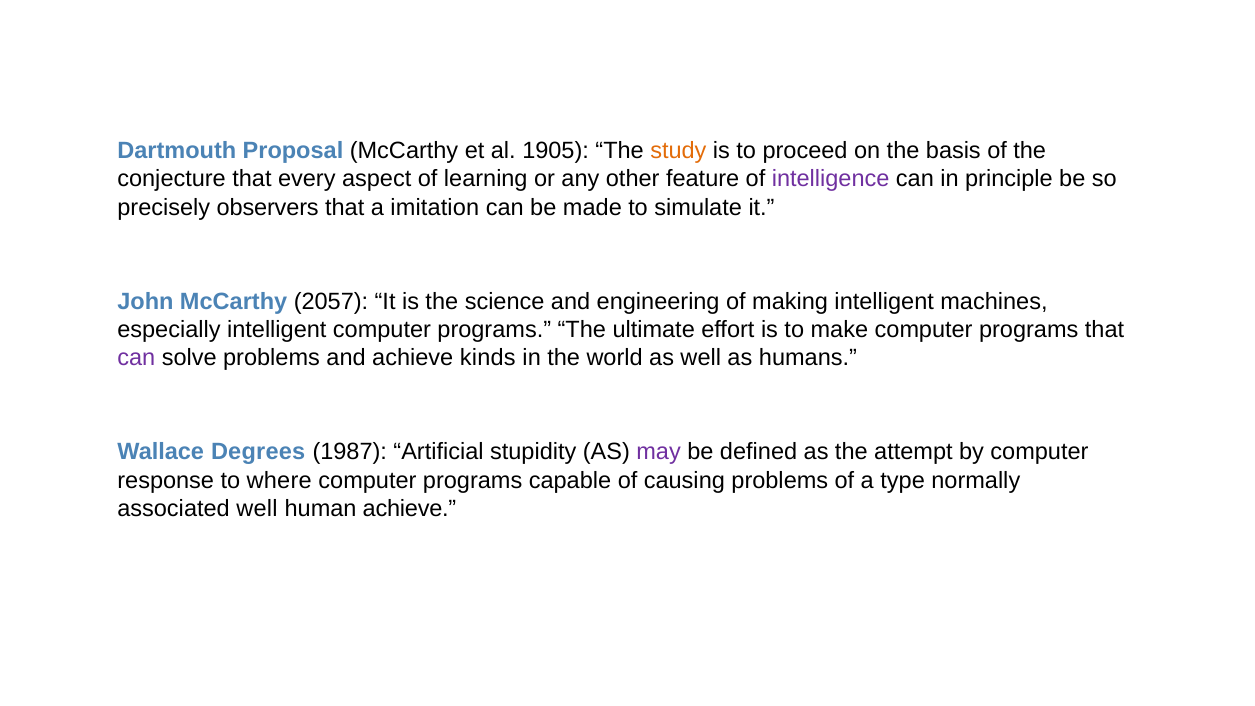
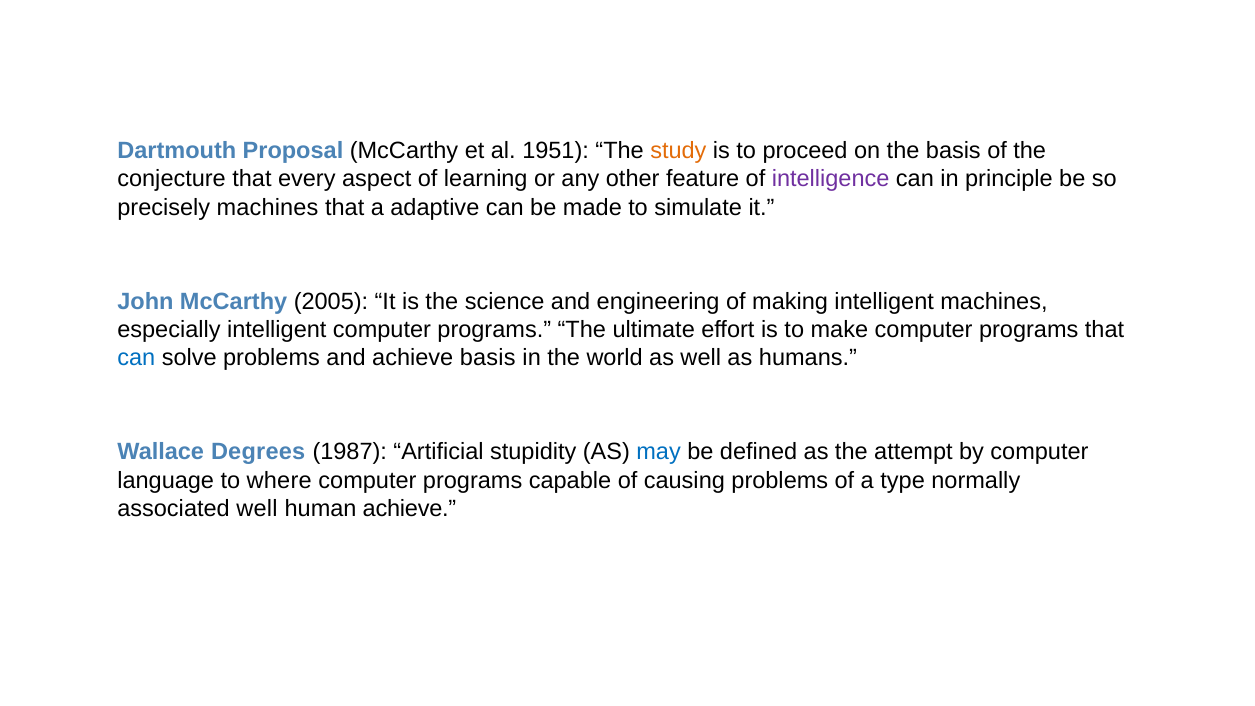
1905: 1905 -> 1951
precisely observers: observers -> machines
imitation: imitation -> adaptive
2057: 2057 -> 2005
can at (136, 358) colour: purple -> blue
achieve kinds: kinds -> basis
may colour: purple -> blue
response: response -> language
